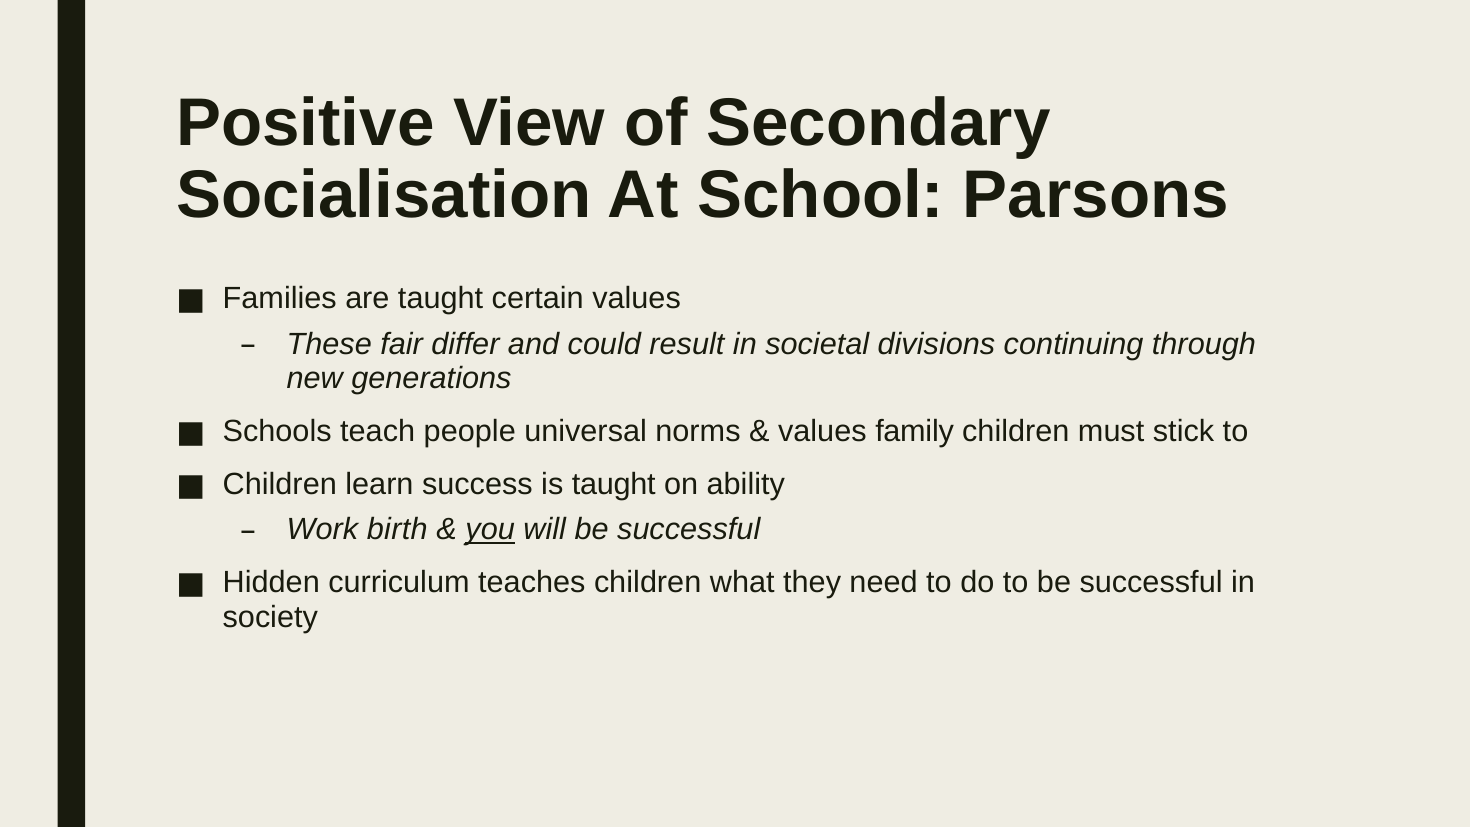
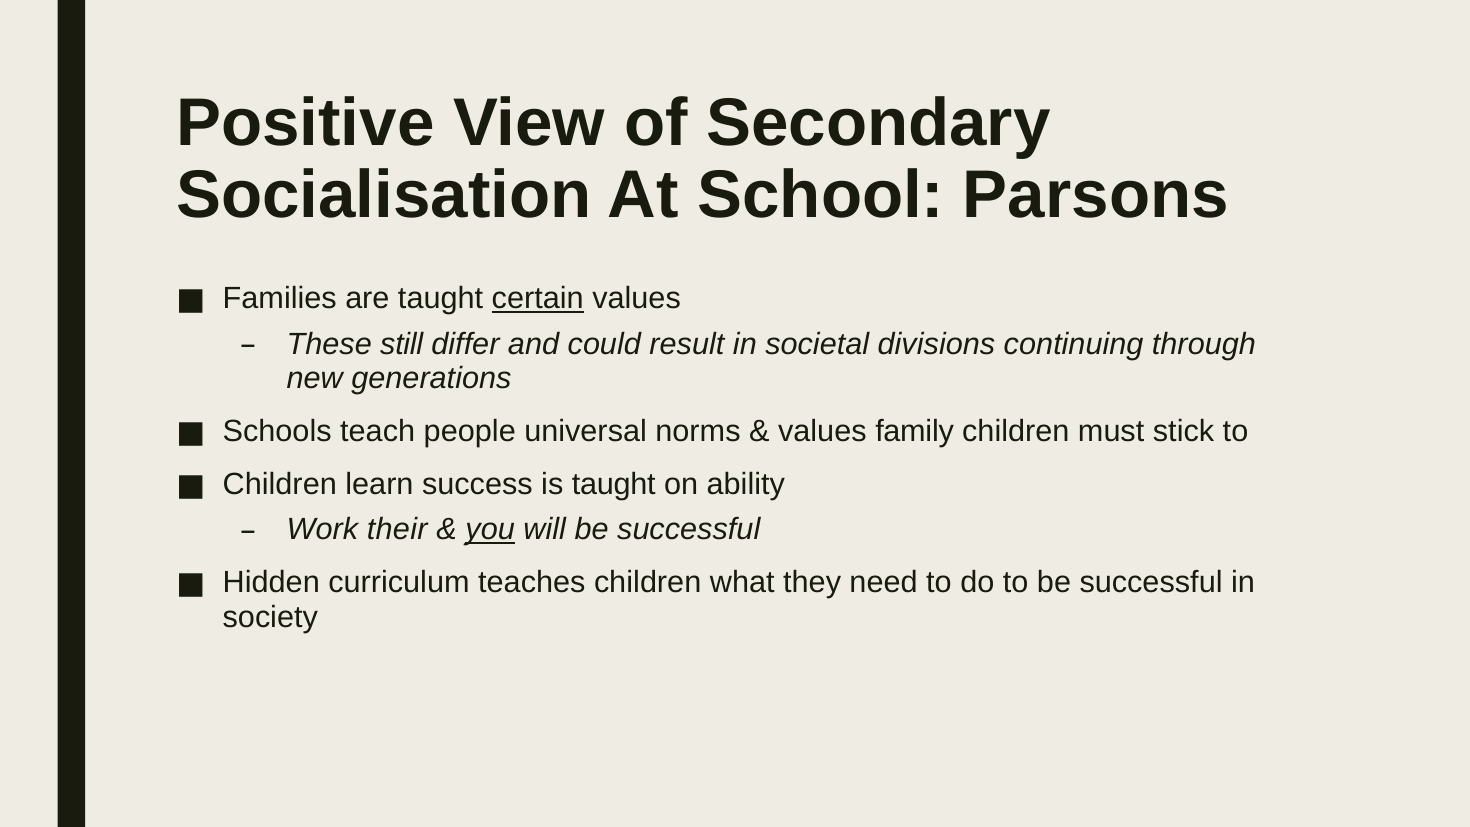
certain underline: none -> present
fair: fair -> still
birth: birth -> their
